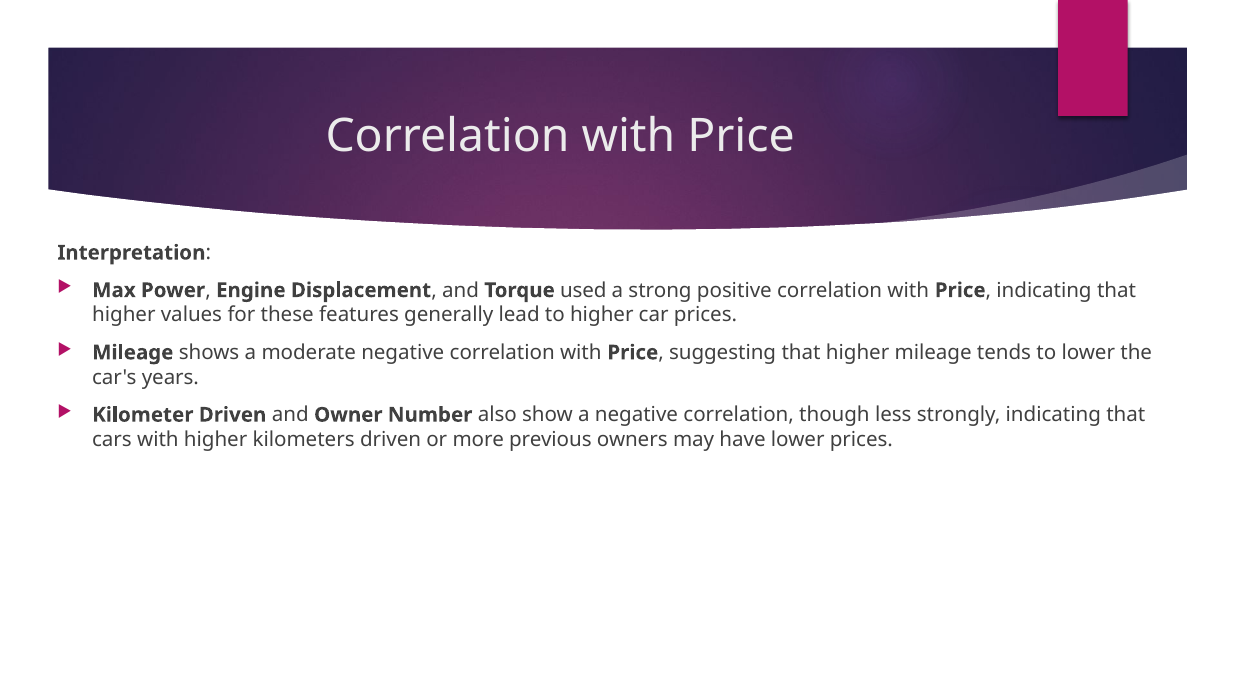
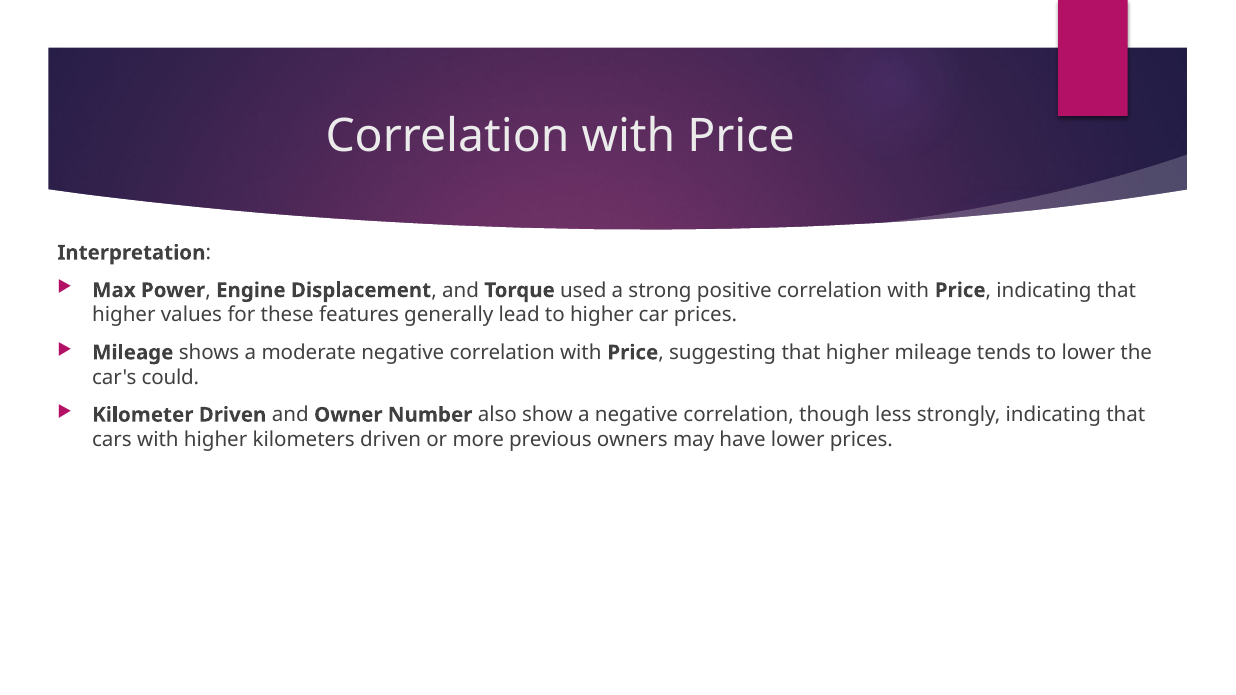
years: years -> could
